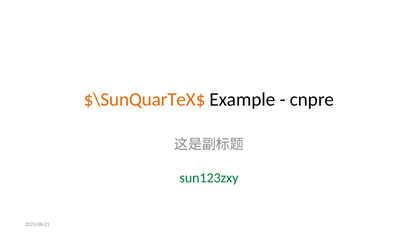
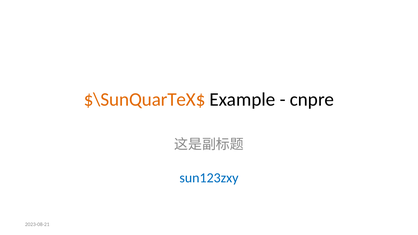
sun123zxy colour: green -> blue
